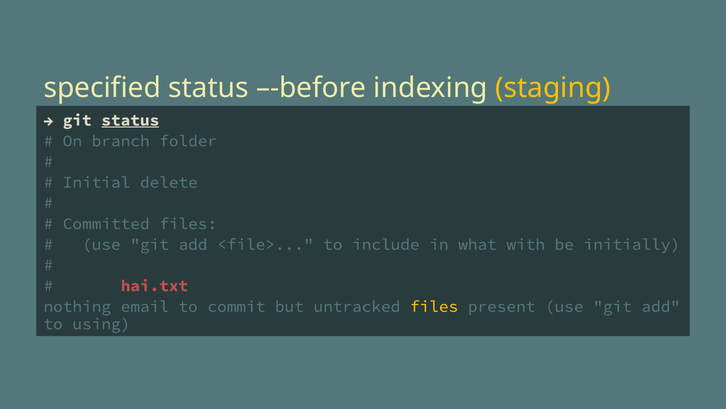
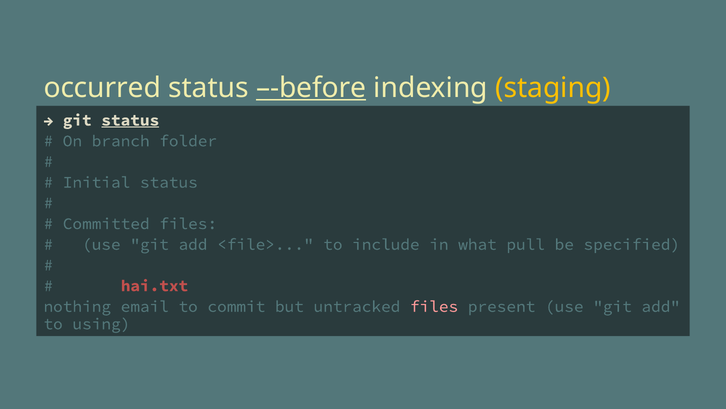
specified: specified -> occurred
–-before underline: none -> present
Initial delete: delete -> status
with: with -> pull
initially: initially -> specified
files at (434, 306) colour: yellow -> pink
